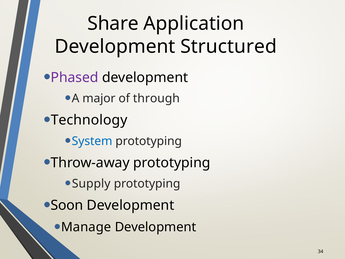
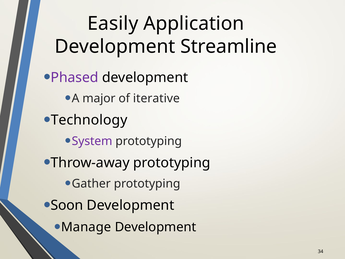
Share: Share -> Easily
Structured: Structured -> Streamline
through: through -> iterative
System colour: blue -> purple
Supply: Supply -> Gather
